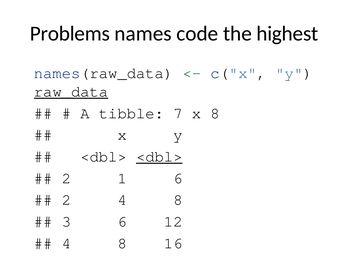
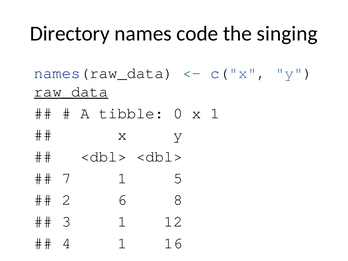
Problems: Problems -> Directory
highest: highest -> singing
7: 7 -> 0
x 8: 8 -> 1
<dbl> at (159, 157) underline: present -> none
2 at (66, 178): 2 -> 7
1 6: 6 -> 5
2 4: 4 -> 6
3 6: 6 -> 1
8 at (122, 243): 8 -> 1
